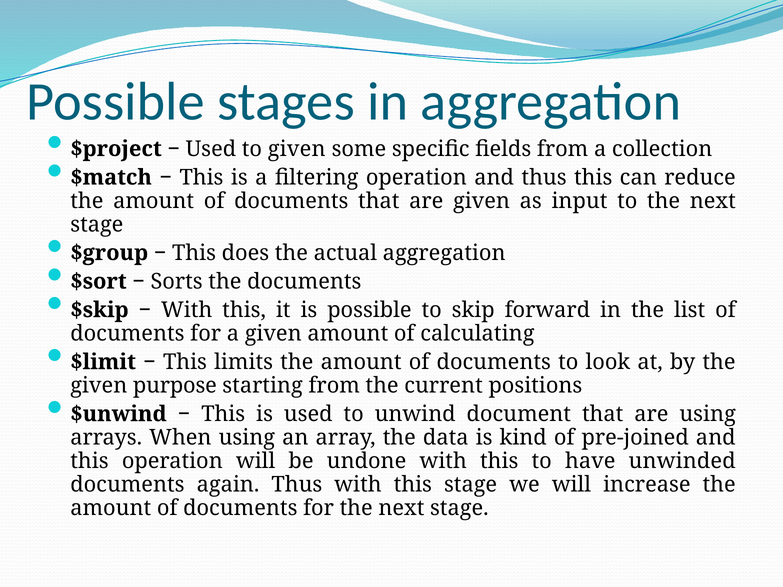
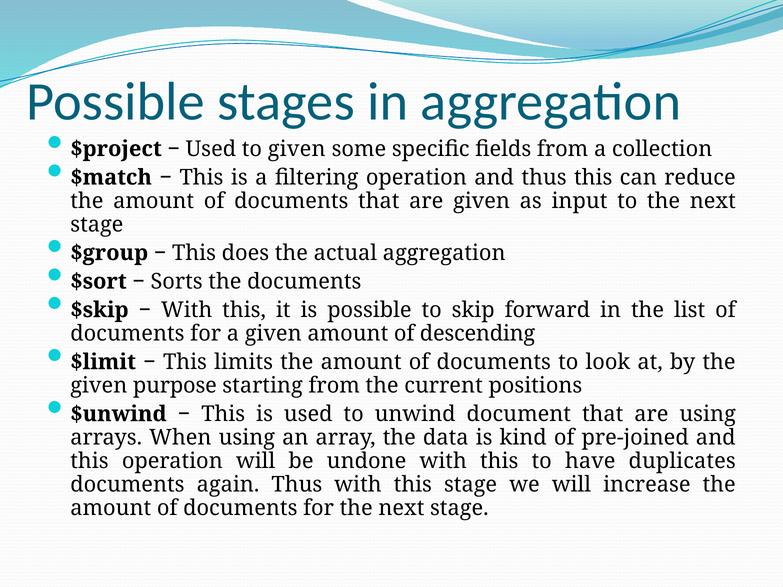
calculating: calculating -> descending
unwinded: unwinded -> duplicates
